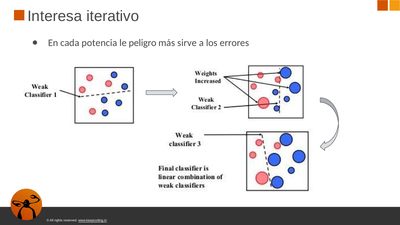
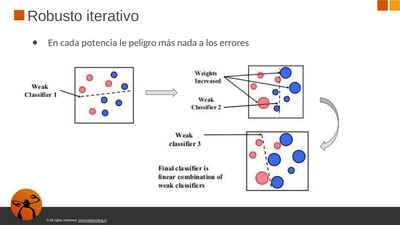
Interesa: Interesa -> Robusto
sirve: sirve -> nada
